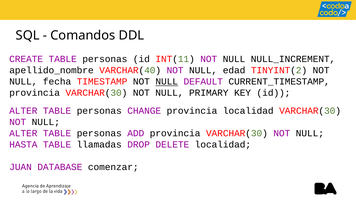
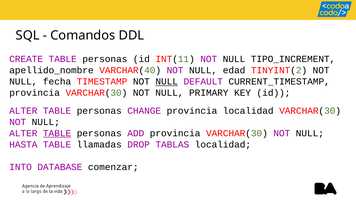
NULL_INCREMENT: NULL_INCREMENT -> TIPO_INCREMENT
TABLE at (57, 133) underline: none -> present
DELETE: DELETE -> TABLAS
JUAN: JUAN -> INTO
